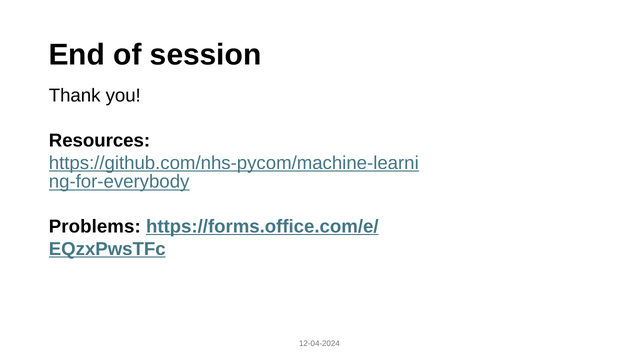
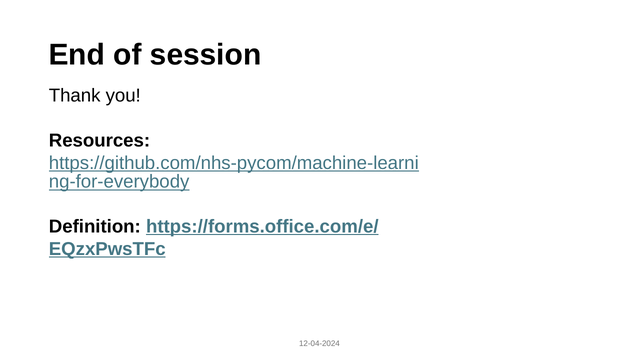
Problems: Problems -> Definition
